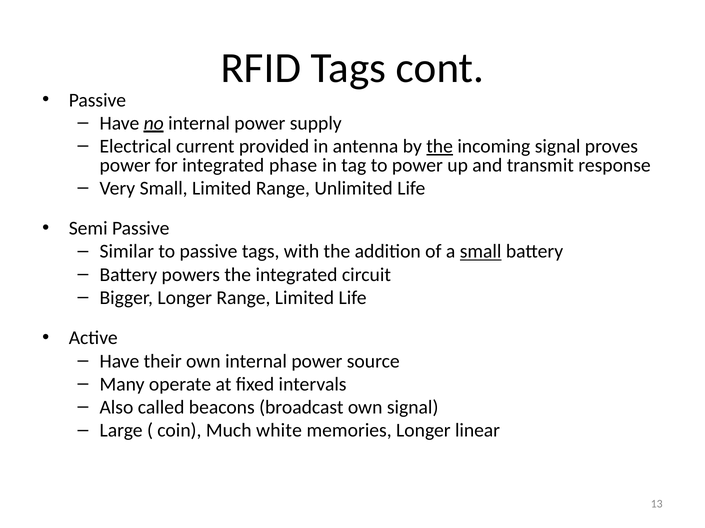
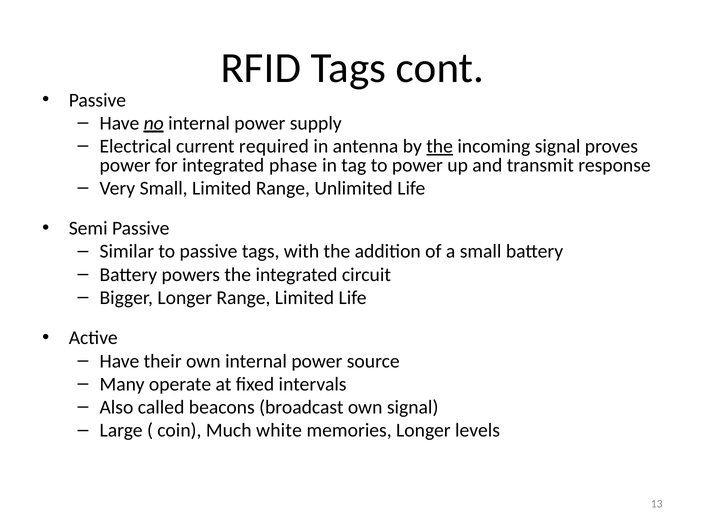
provided: provided -> required
small at (481, 252) underline: present -> none
linear: linear -> levels
